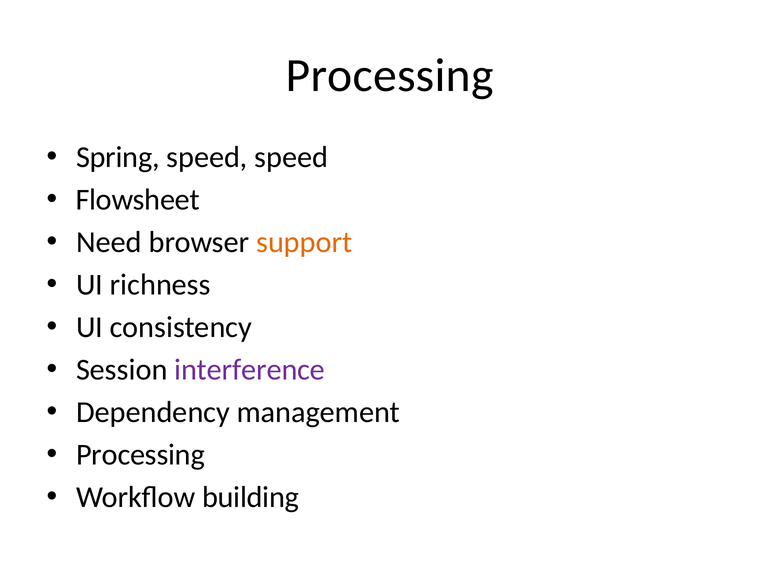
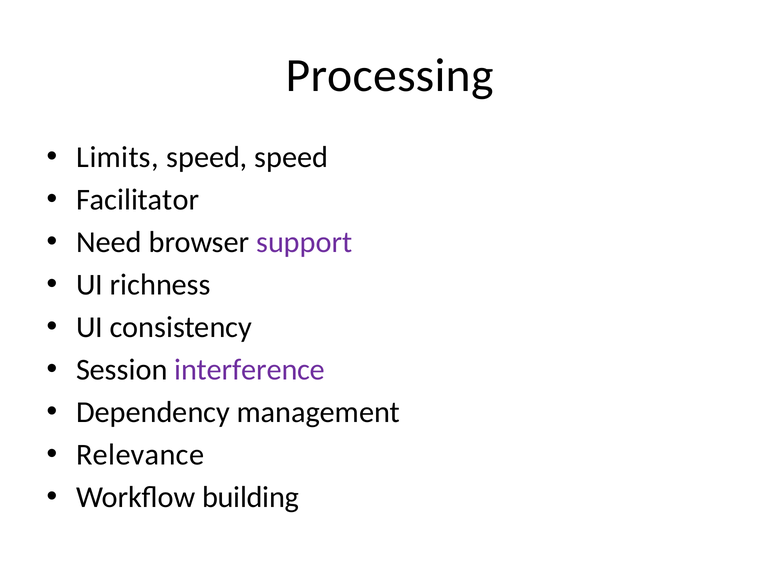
Spring: Spring -> Limits
Flowsheet: Flowsheet -> Facilitator
support colour: orange -> purple
Processing at (140, 455): Processing -> Relevance
